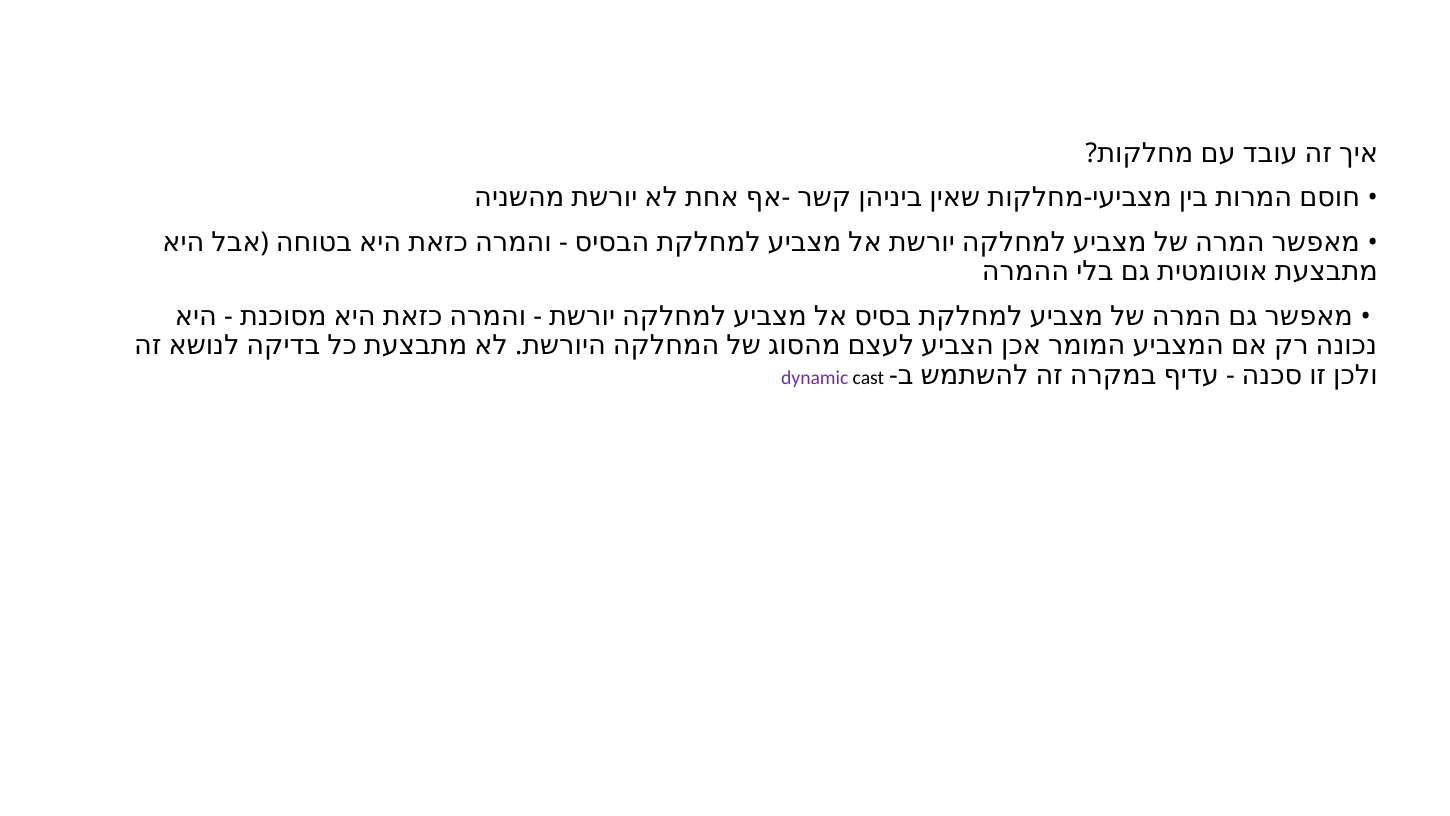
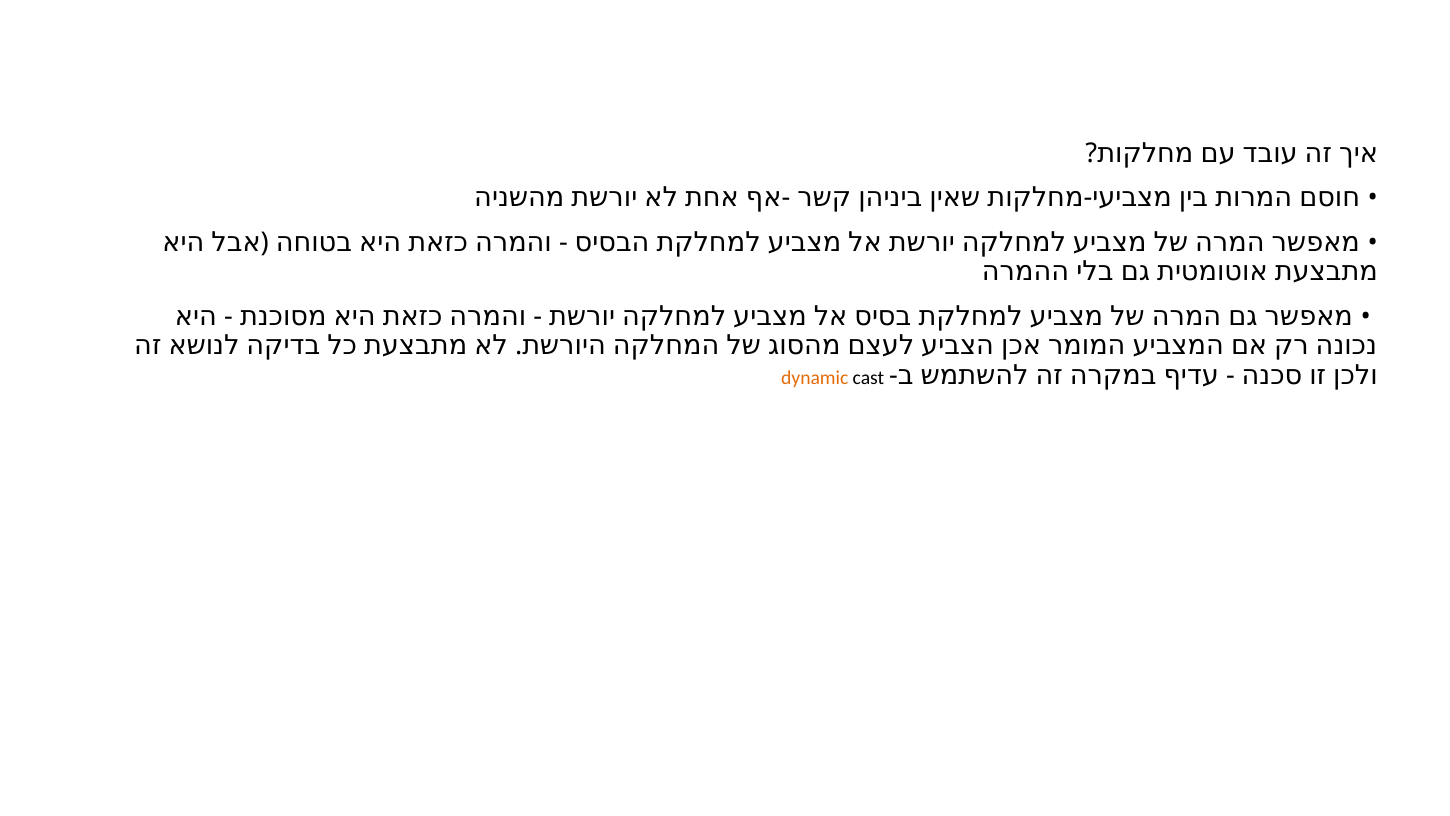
dynamic colour: purple -> orange
